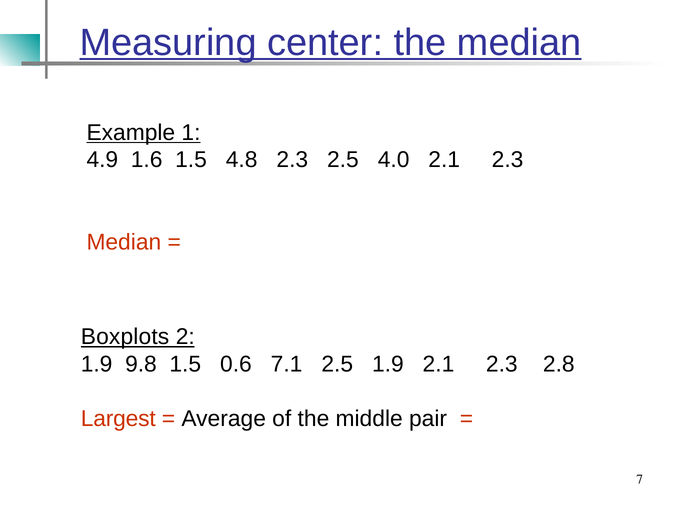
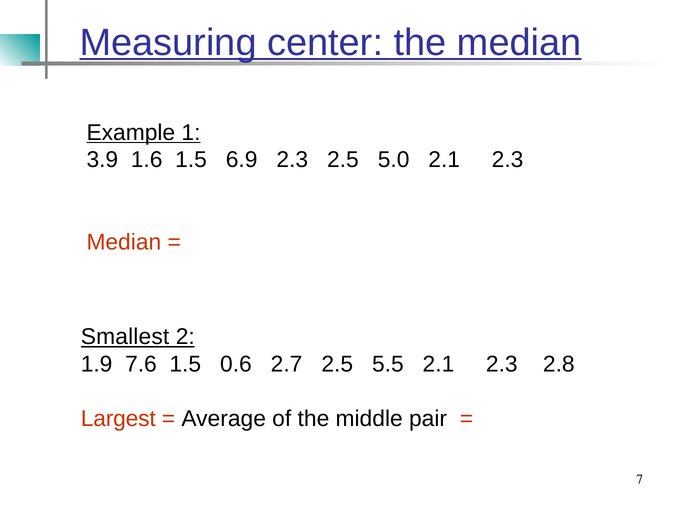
4.9: 4.9 -> 3.9
4.8: 4.8 -> 6.9
4.0: 4.0 -> 5.0
Boxplots: Boxplots -> Smallest
9.8: 9.8 -> 7.6
7.1: 7.1 -> 2.7
2.5 1.9: 1.9 -> 5.5
